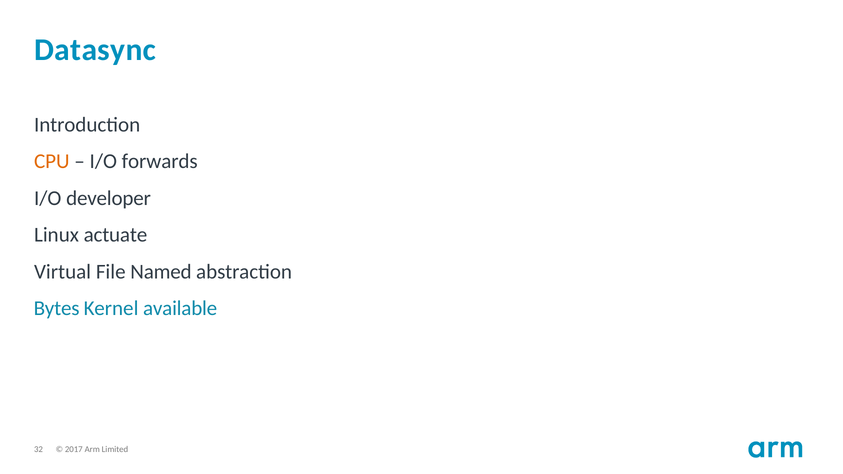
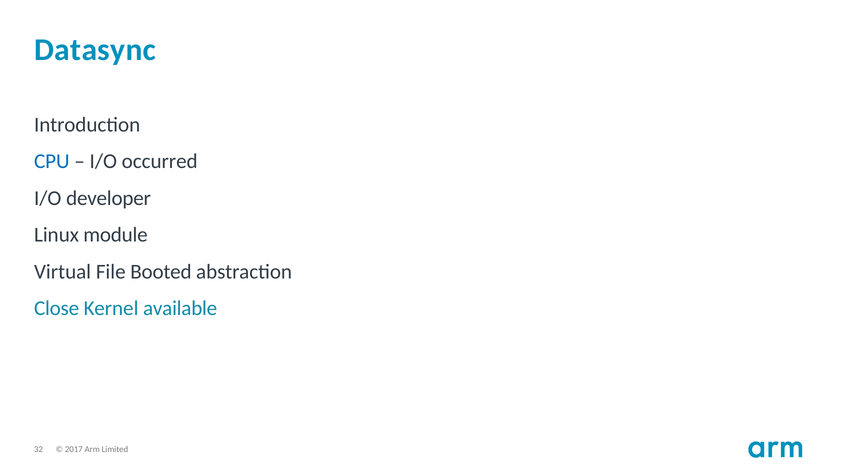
CPU colour: orange -> blue
forwards: forwards -> occurred
actuate: actuate -> module
Named: Named -> Booted
Bytes: Bytes -> Close
